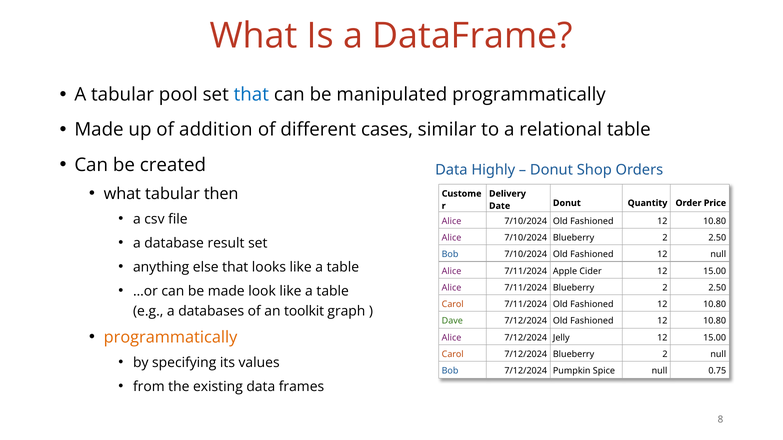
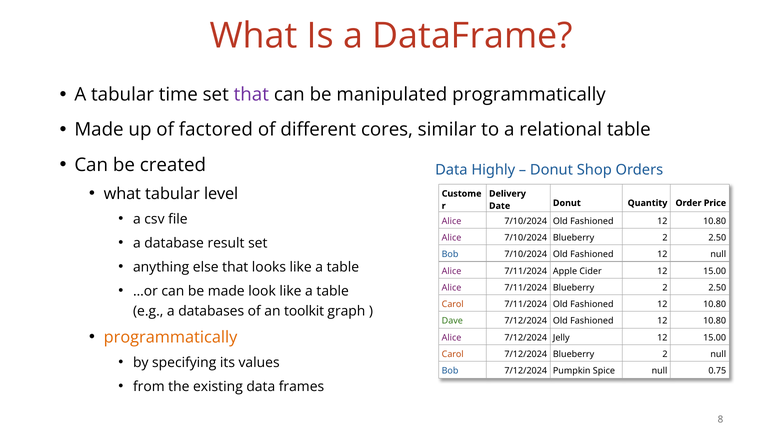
pool: pool -> time
that at (251, 95) colour: blue -> purple
addition: addition -> factored
cases: cases -> cores
then: then -> level
